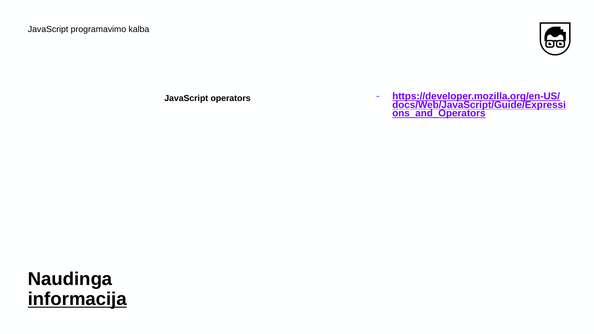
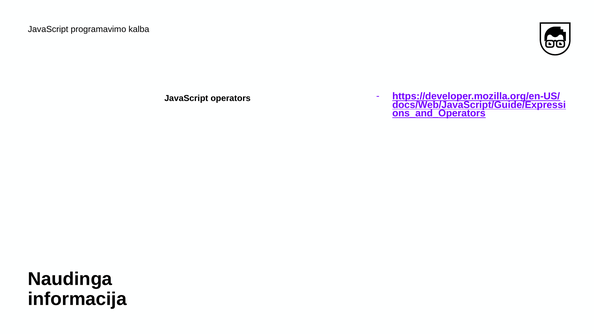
informacija underline: present -> none
